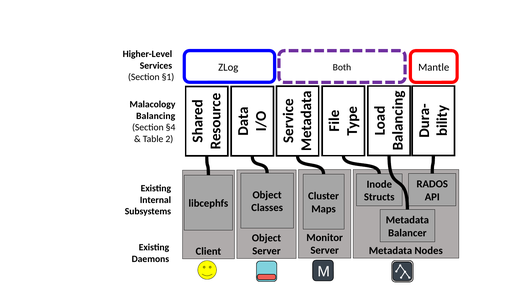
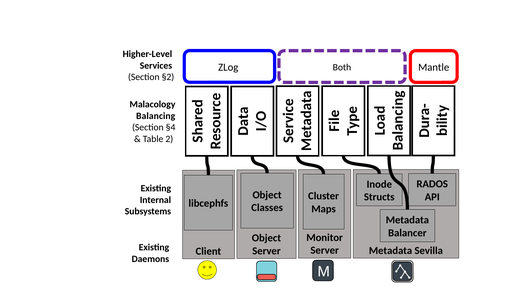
§1: §1 -> §2
Nodes: Nodes -> Sevilla
